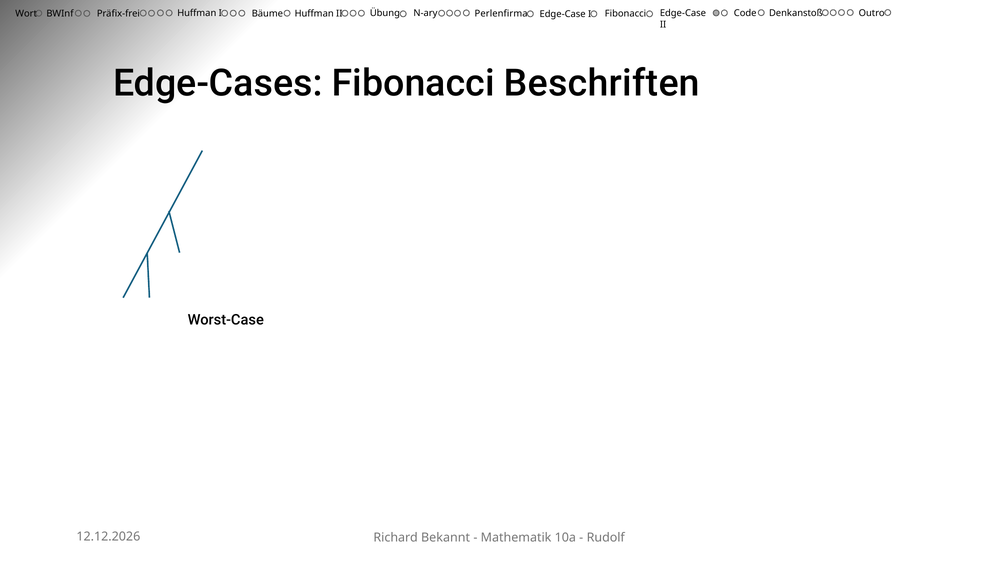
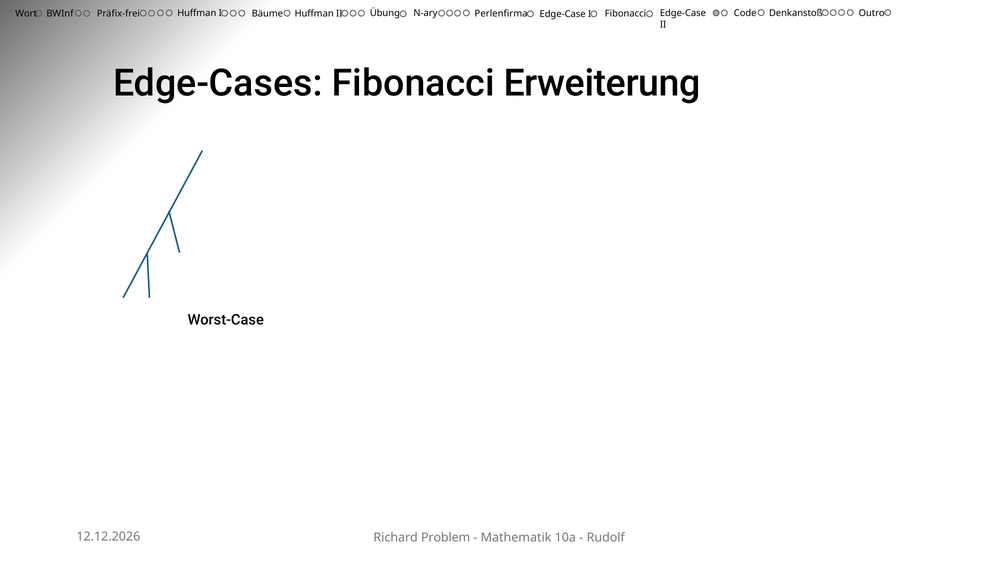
Beschriften: Beschriften -> Erweiterung
Bekannt: Bekannt -> Problem
